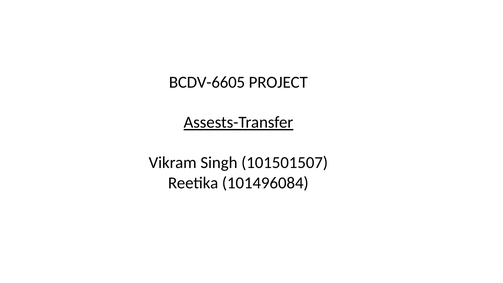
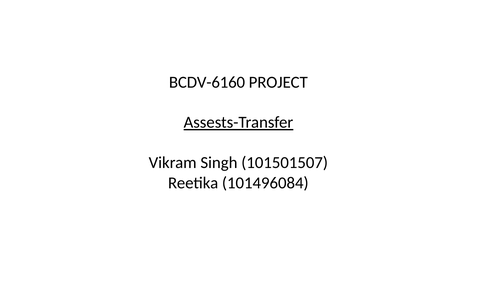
BCDV-6605: BCDV-6605 -> BCDV-6160
